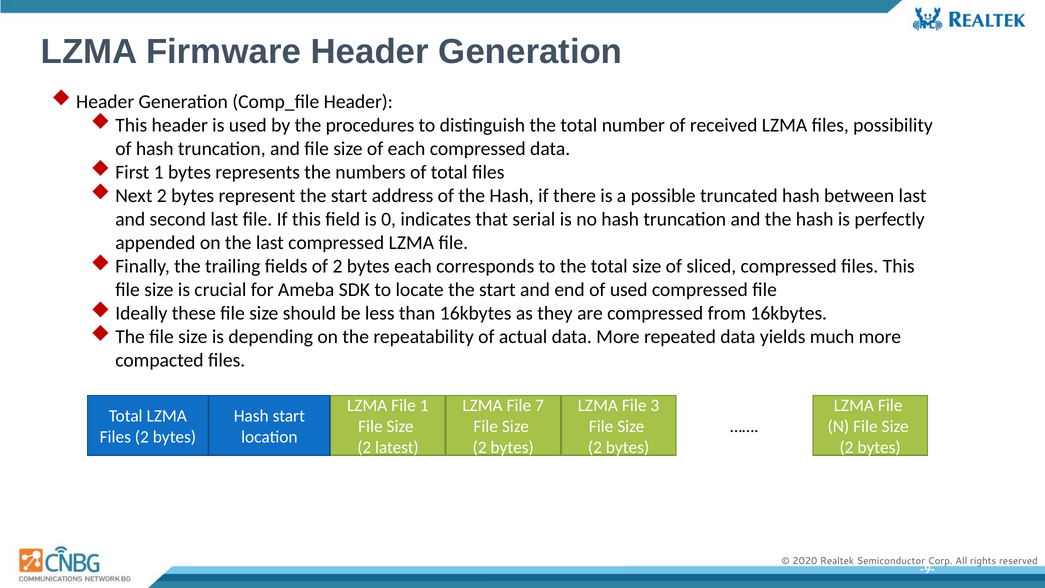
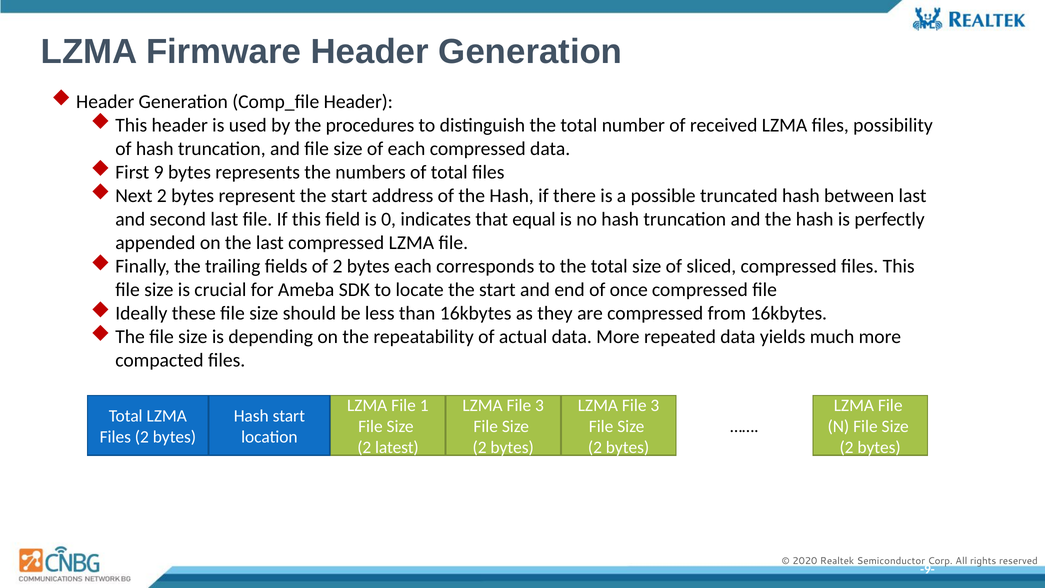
First 1: 1 -> 9
serial: serial -> equal
of used: used -> once
7 at (539, 406): 7 -> 3
